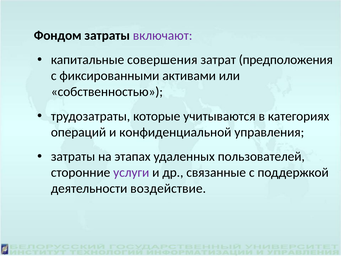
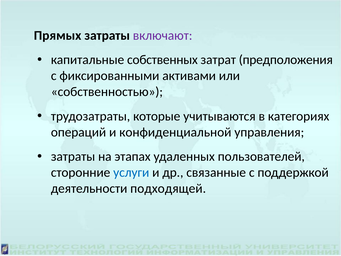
Фондом: Фондом -> Прямых
совершения: совершения -> собственных
услуги colour: purple -> blue
воздействие: воздействие -> подходящей
